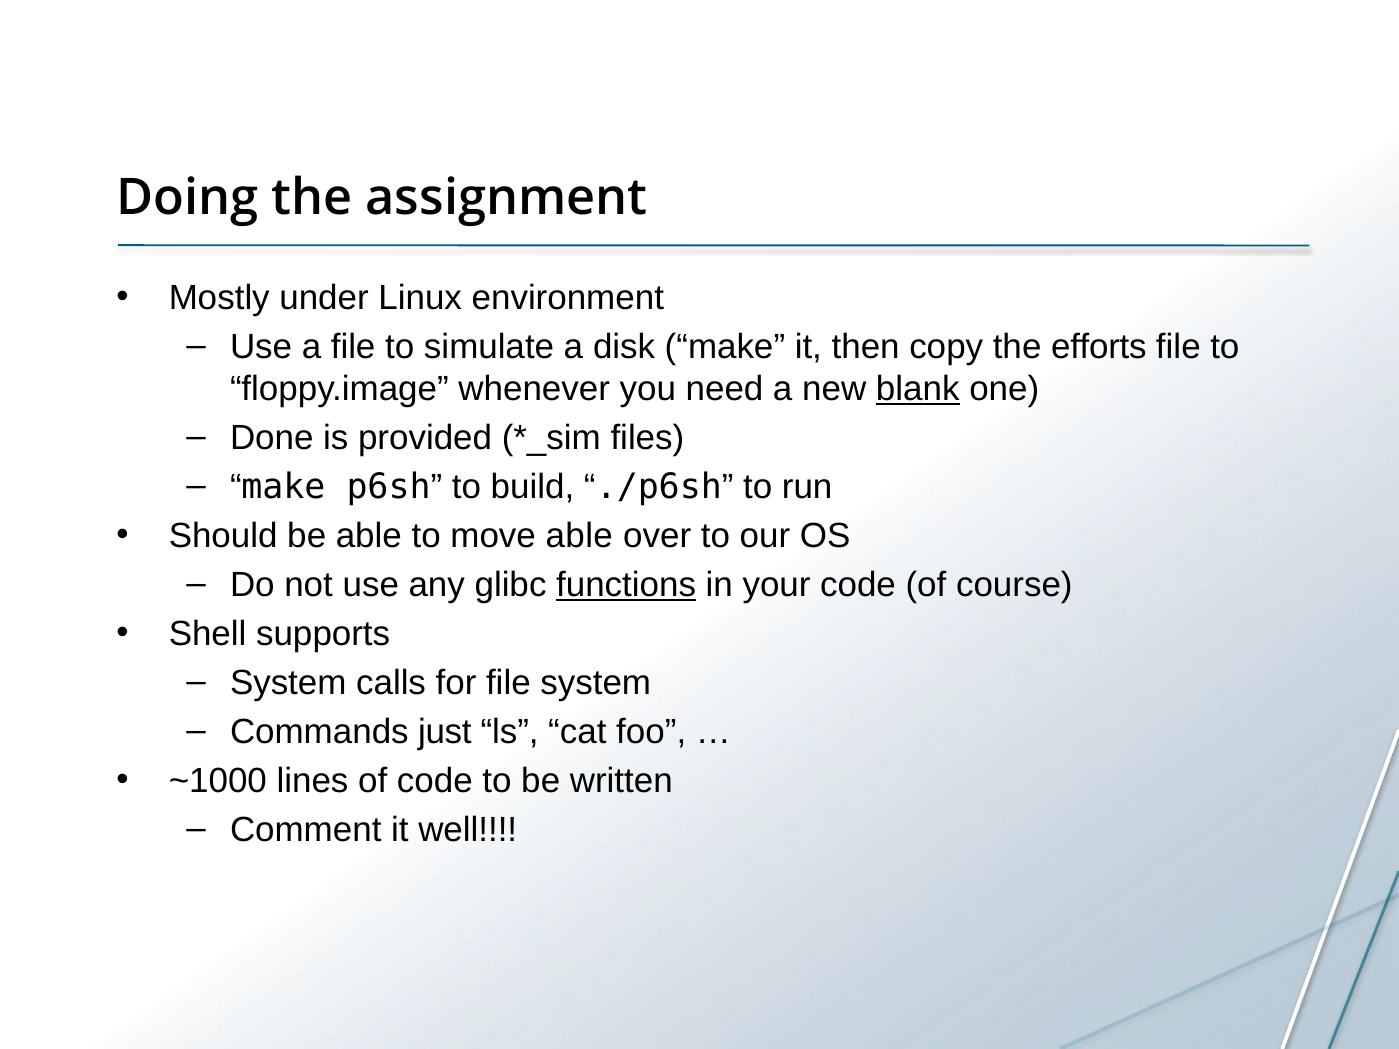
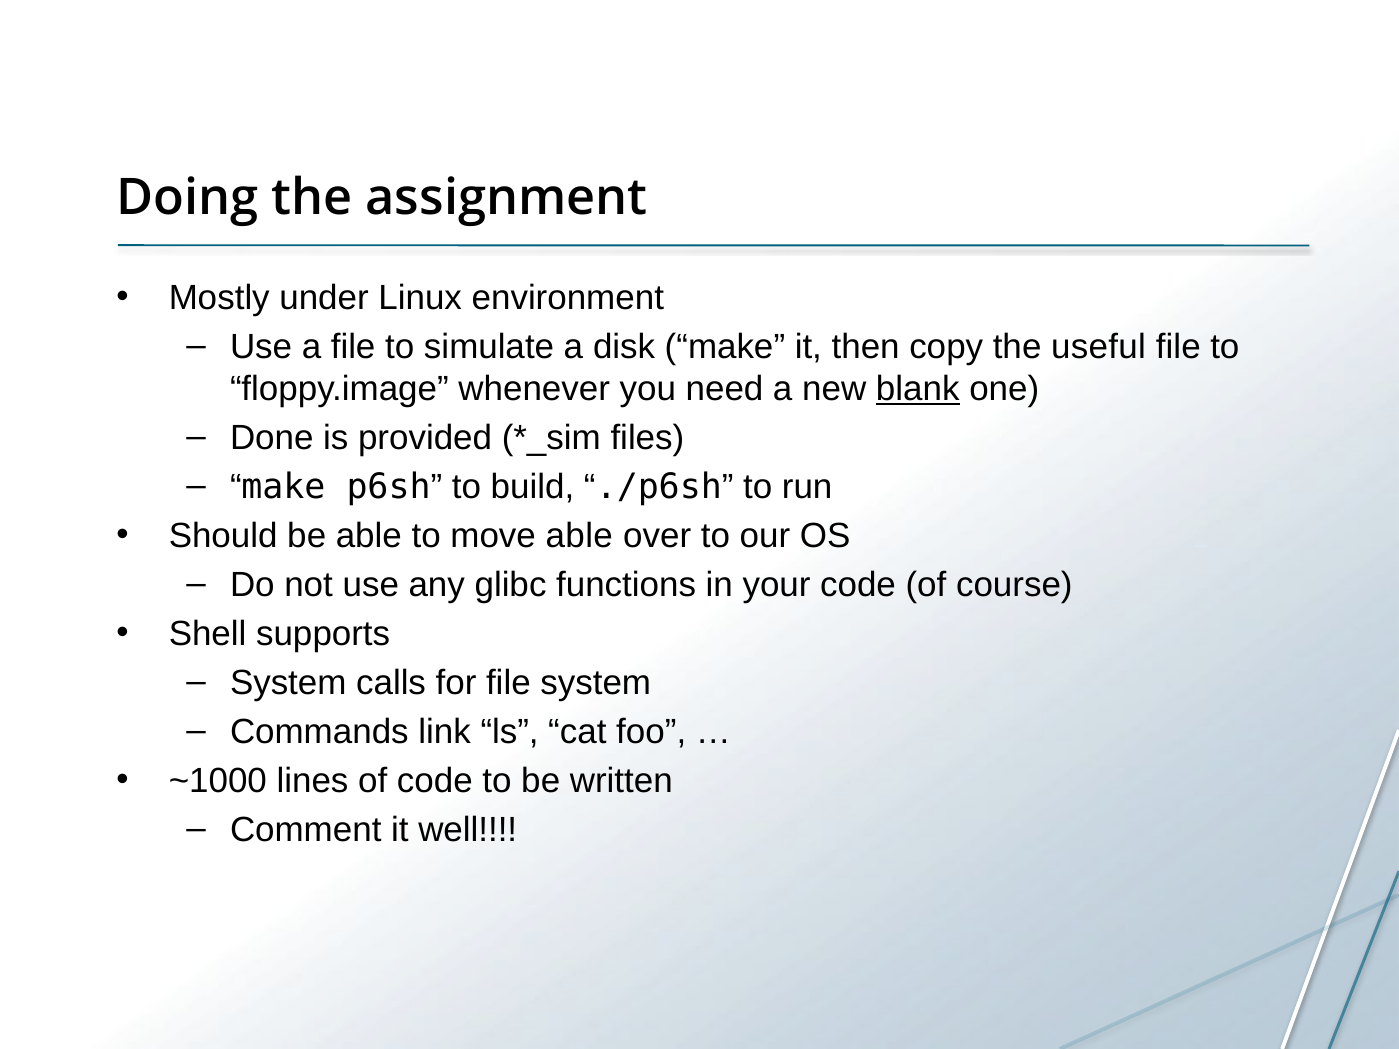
efforts: efforts -> useful
functions underline: present -> none
just: just -> link
